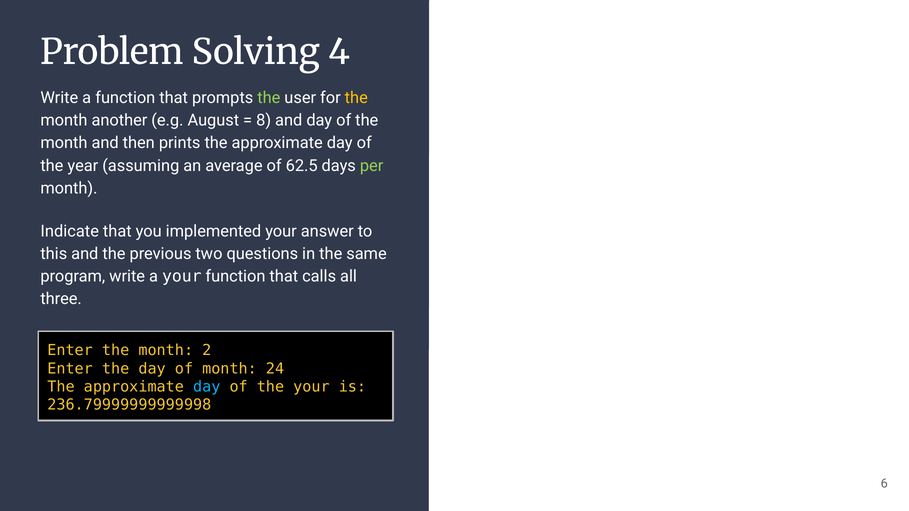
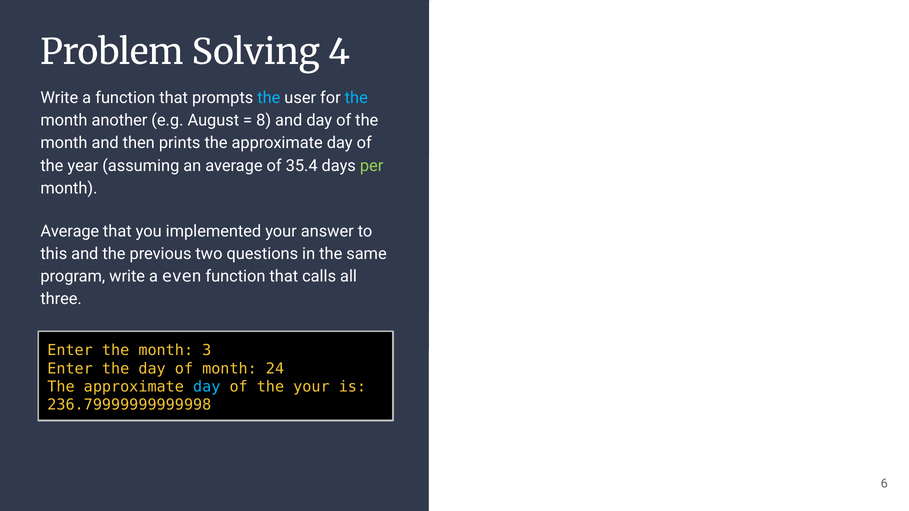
the at (269, 98) colour: light green -> light blue
the at (356, 98) colour: yellow -> light blue
62.5: 62.5 -> 35.4
Indicate at (70, 231): Indicate -> Average
a your: your -> even
2: 2 -> 3
